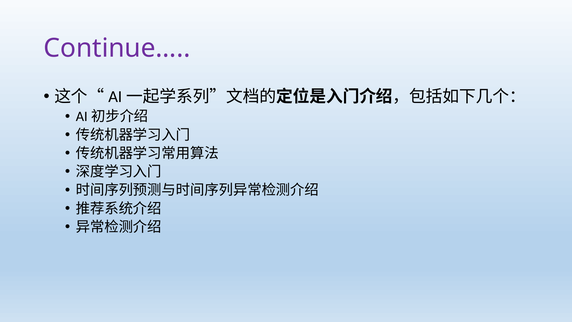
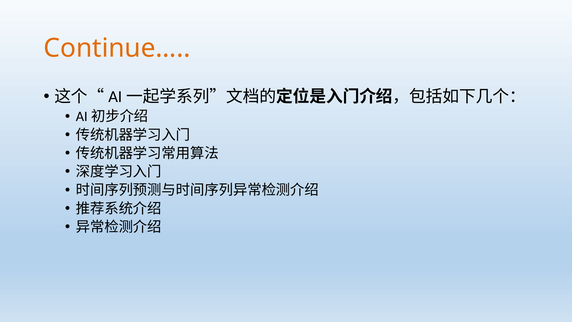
Continue… colour: purple -> orange
